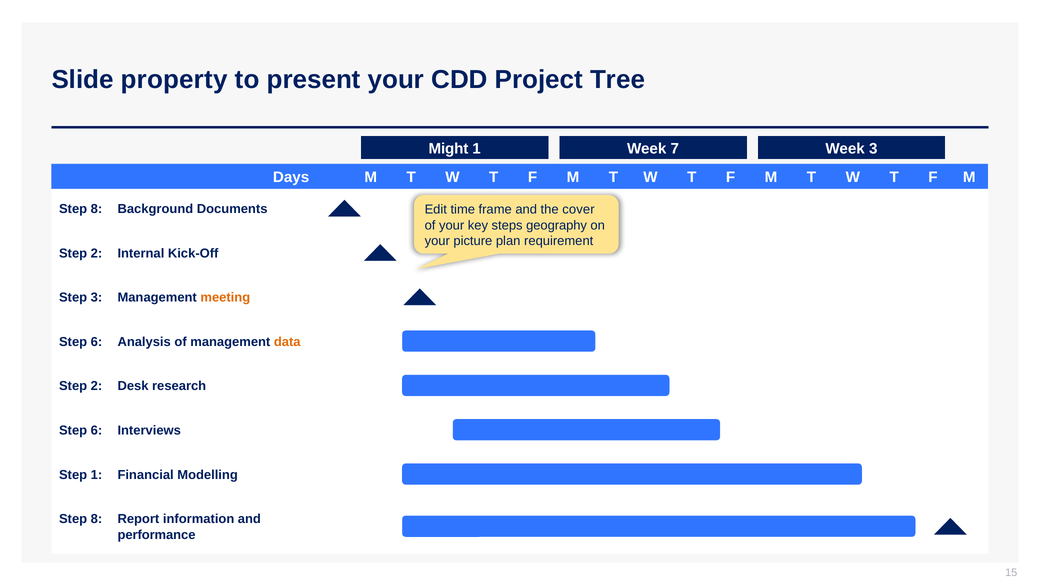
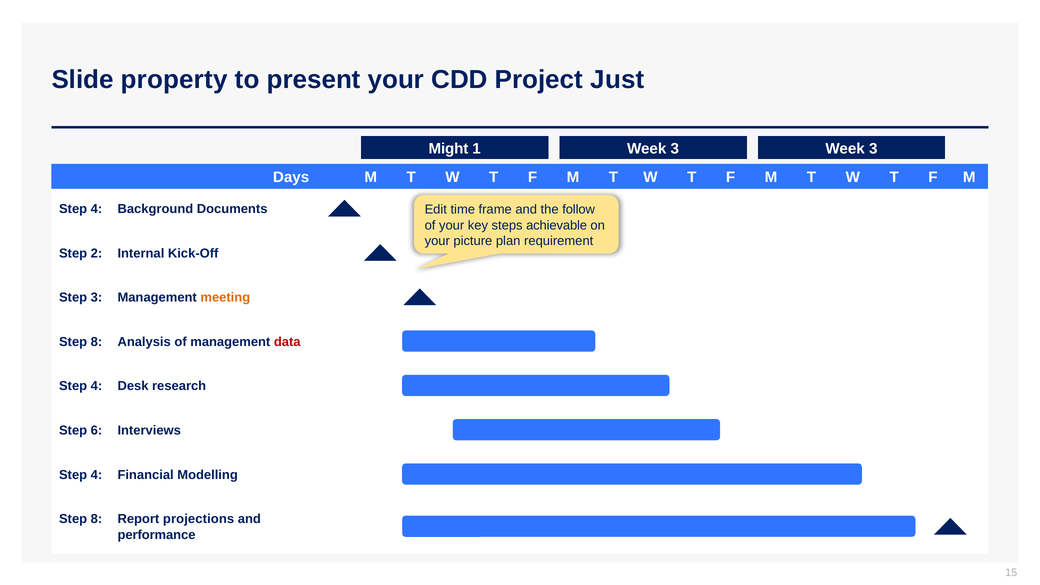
Tree: Tree -> Just
1 Week 7: 7 -> 3
8 at (96, 209): 8 -> 4
cover: cover -> follow
geography: geography -> achievable
6 at (96, 342): 6 -> 8
data colour: orange -> red
2 at (96, 386): 2 -> 4
1 at (96, 475): 1 -> 4
information: information -> projections
